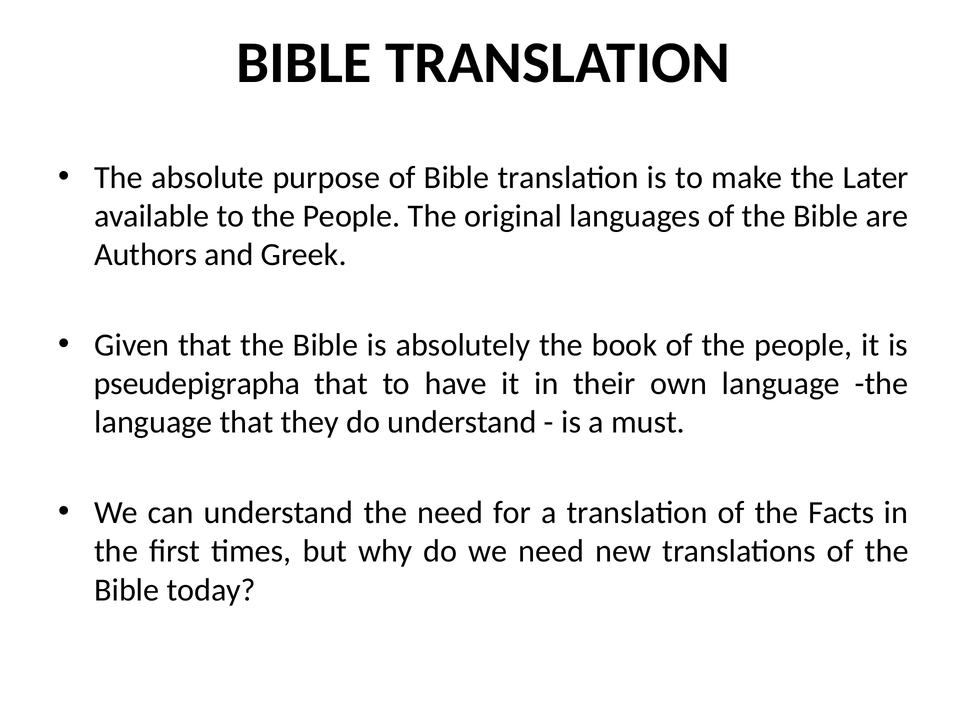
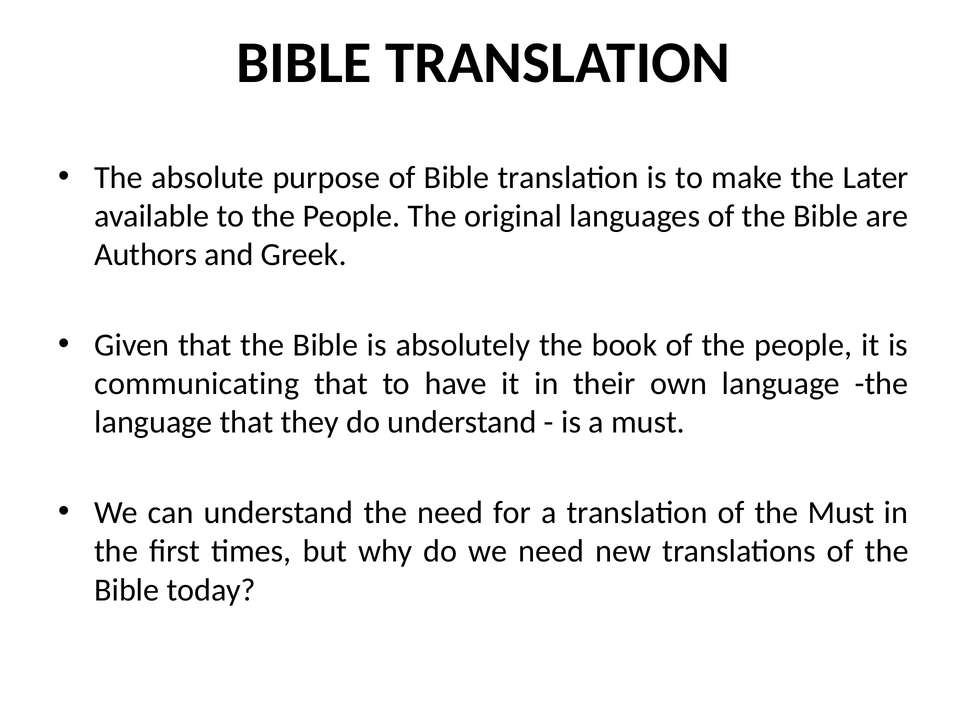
pseudepigrapha: pseudepigrapha -> communicating
the Facts: Facts -> Must
